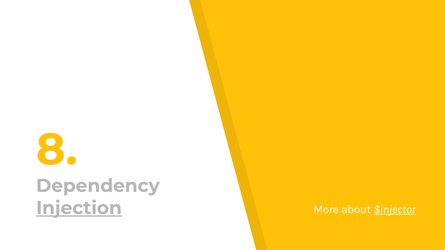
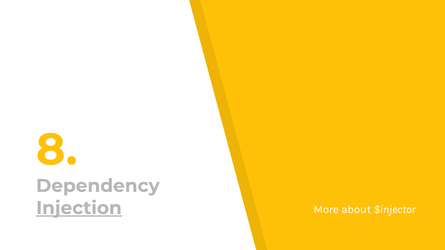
$injector underline: present -> none
